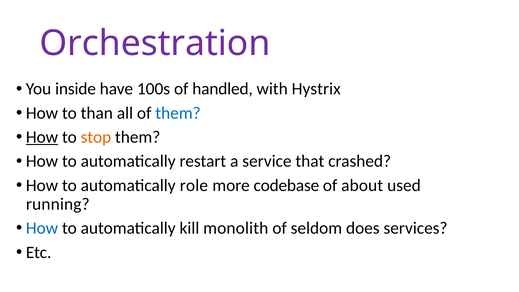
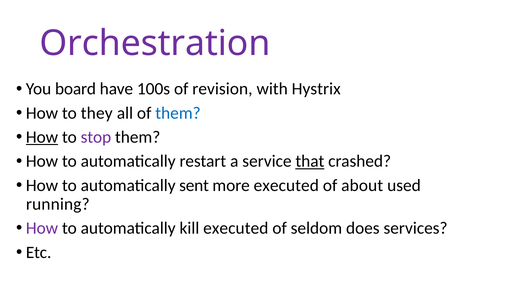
inside: inside -> board
handled: handled -> revision
than: than -> they
stop colour: orange -> purple
that underline: none -> present
role: role -> sent
more codebase: codebase -> executed
How at (42, 228) colour: blue -> purple
kill monolith: monolith -> executed
